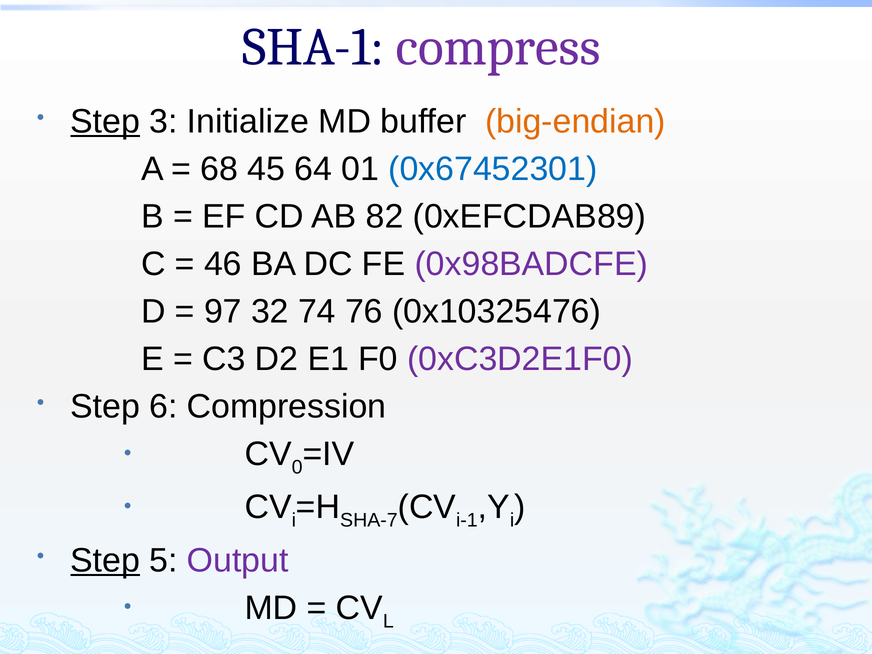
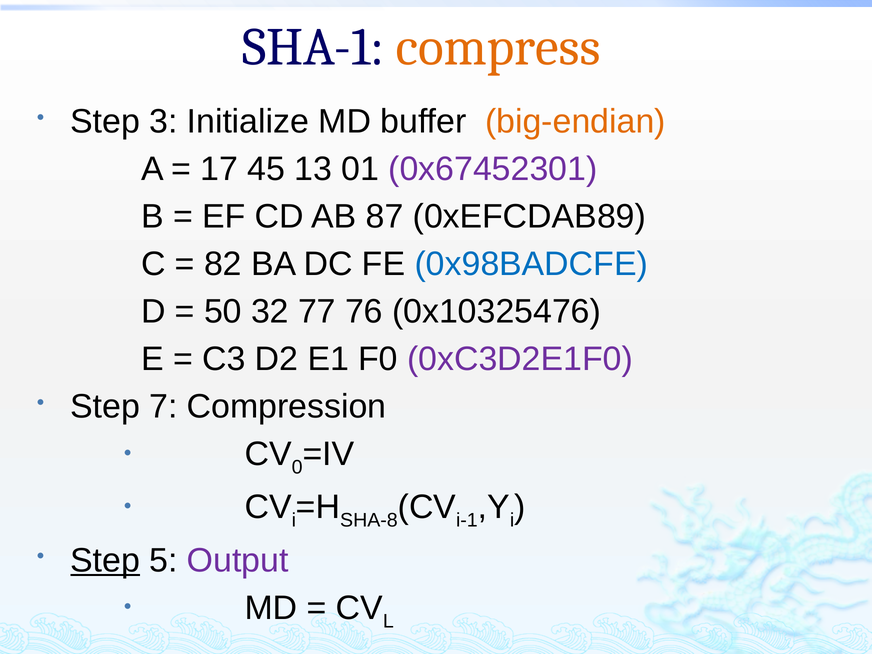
compress colour: purple -> orange
Step at (105, 121) underline: present -> none
68: 68 -> 17
64: 64 -> 13
0x67452301 colour: blue -> purple
82: 82 -> 87
46: 46 -> 82
0x98BADCFE colour: purple -> blue
97: 97 -> 50
74: 74 -> 77
6: 6 -> 7
SHA-7: SHA-7 -> SHA-8
